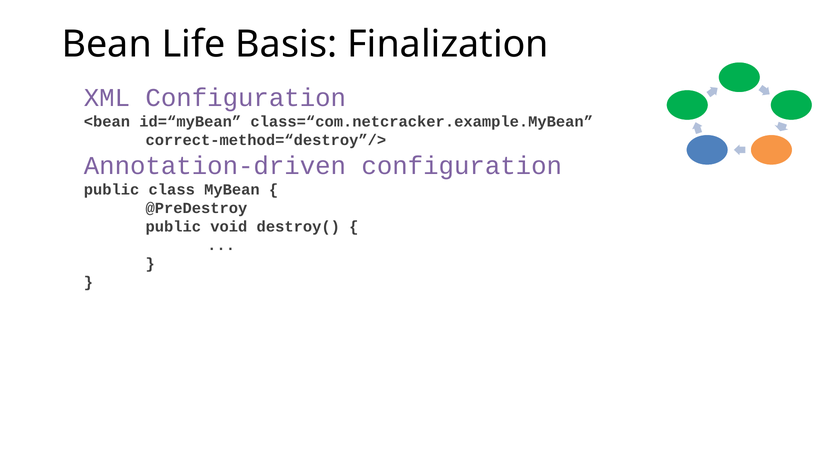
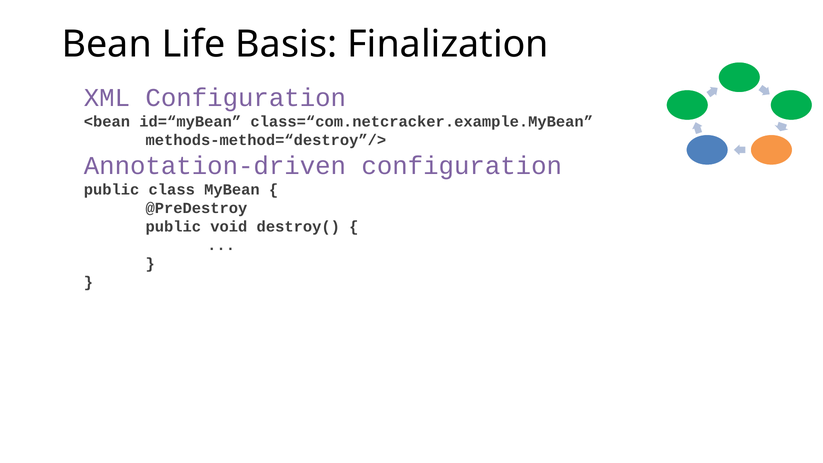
correct-method=“destroy”/>: correct-method=“destroy”/> -> methods-method=“destroy”/>
